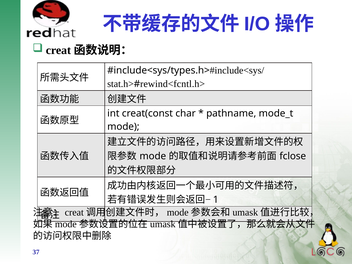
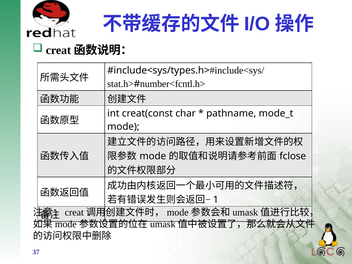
rewind<fcntl.h>: rewind<fcntl.h> -> number<fcntl.h>
